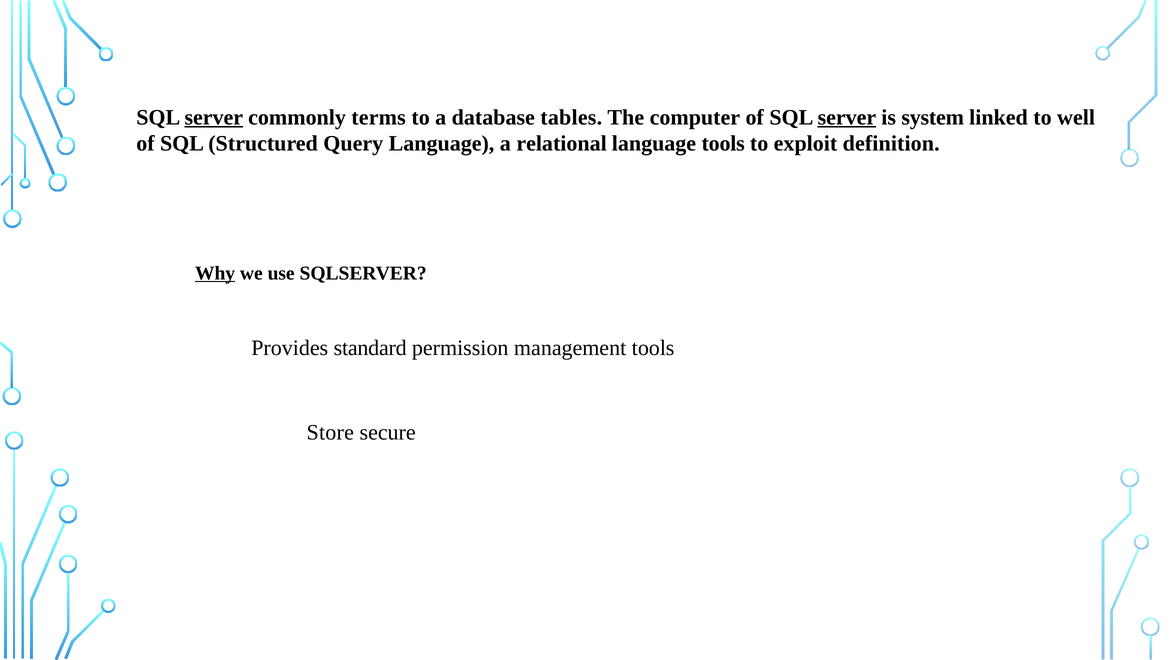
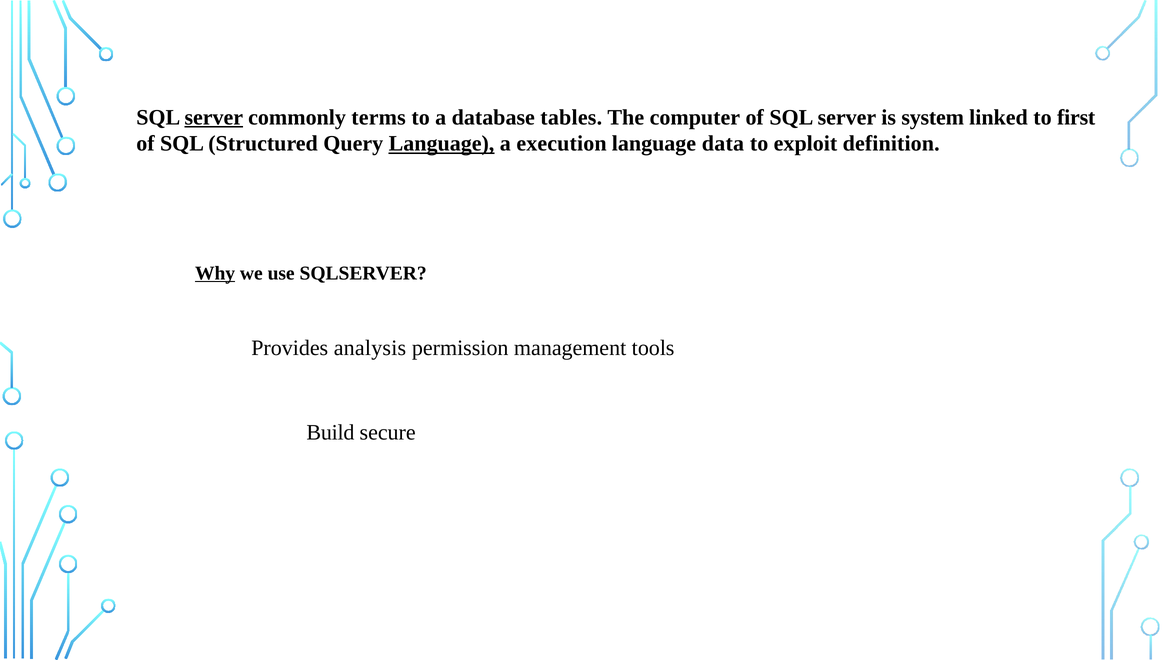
server at (847, 117) underline: present -> none
well: well -> first
Language at (442, 144) underline: none -> present
relational: relational -> execution
language tools: tools -> data
standard: standard -> analysis
Store: Store -> Build
